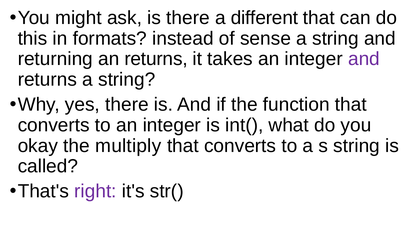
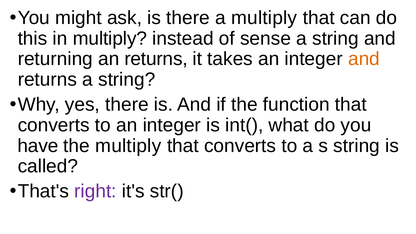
a different: different -> multiply
in formats: formats -> multiply
and at (364, 59) colour: purple -> orange
okay: okay -> have
